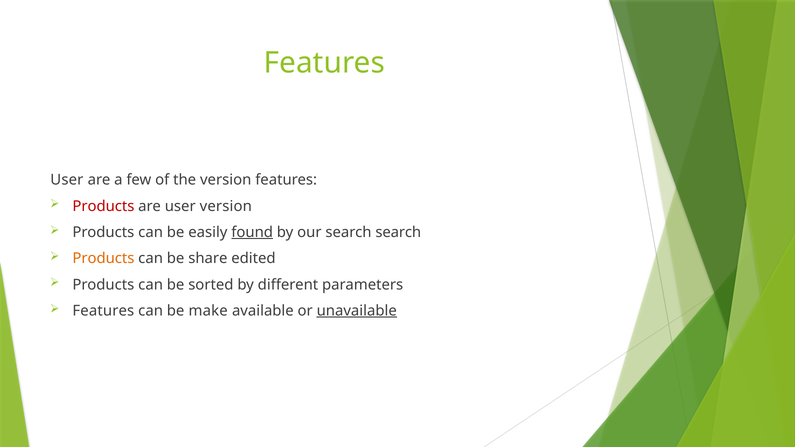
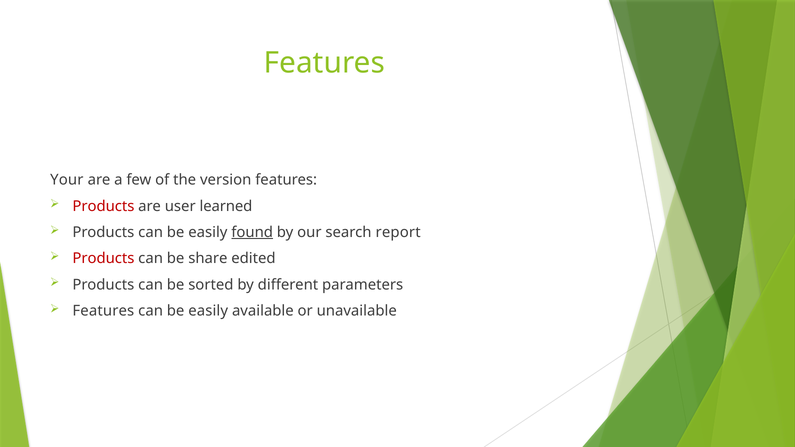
User at (67, 180): User -> Your
user version: version -> learned
search search: search -> report
Products at (103, 259) colour: orange -> red
make at (208, 311): make -> easily
unavailable underline: present -> none
